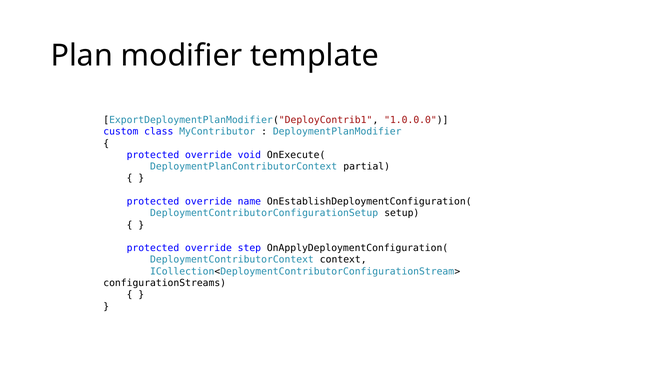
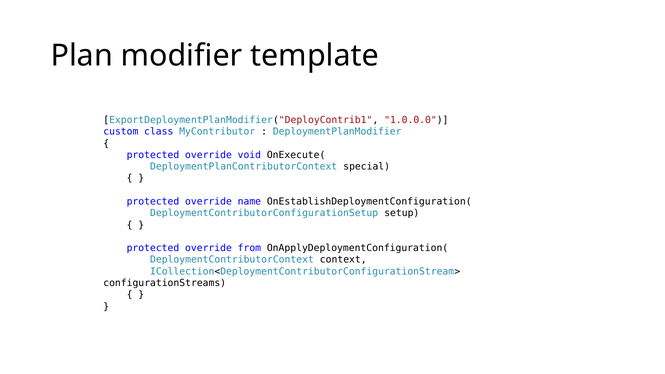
partial: partial -> special
step: step -> from
